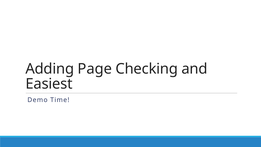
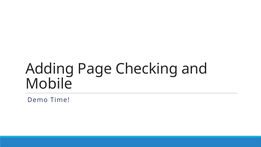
Easiest: Easiest -> Mobile
